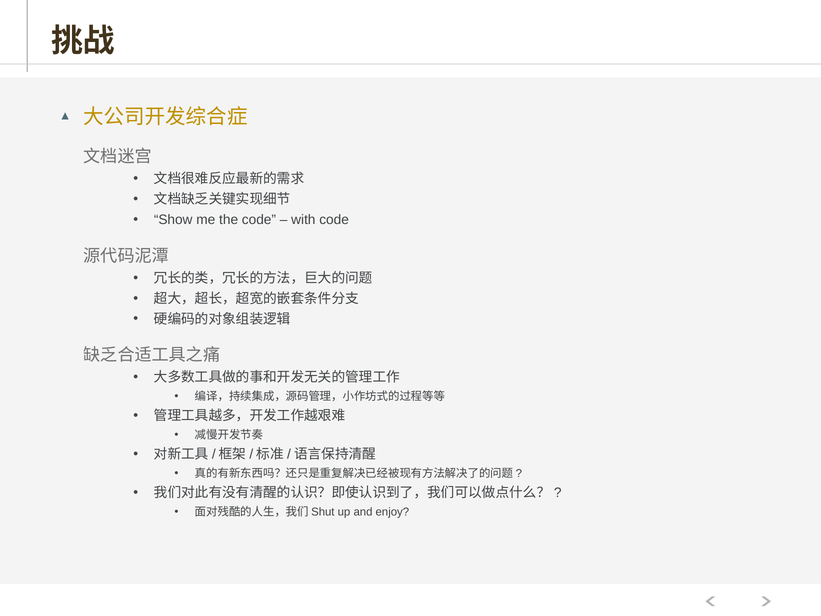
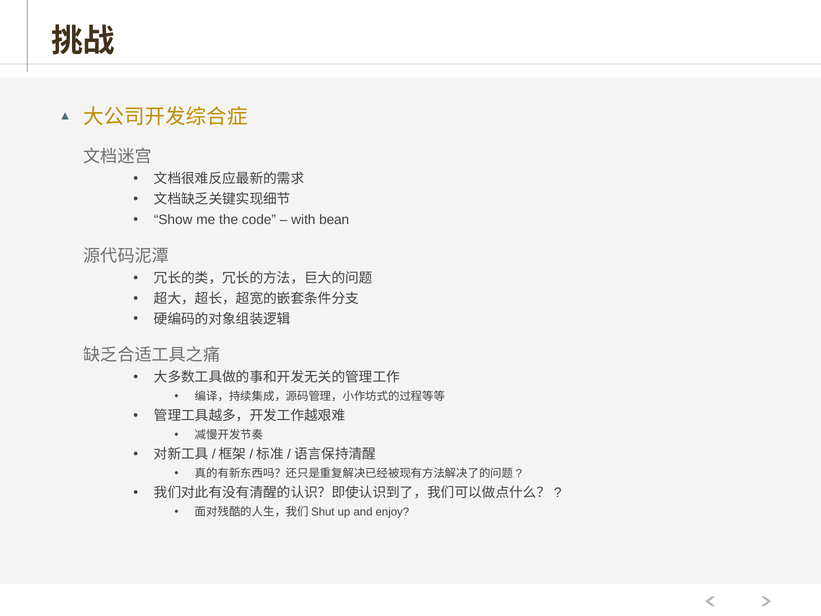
with code: code -> bean
